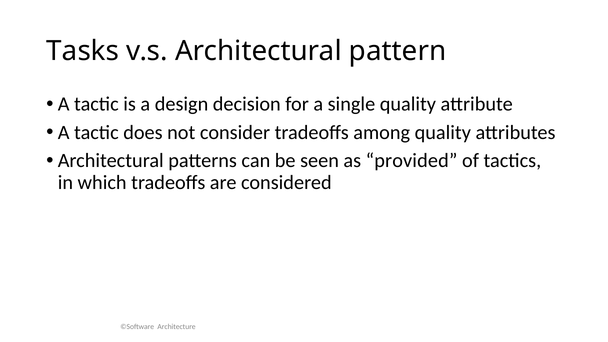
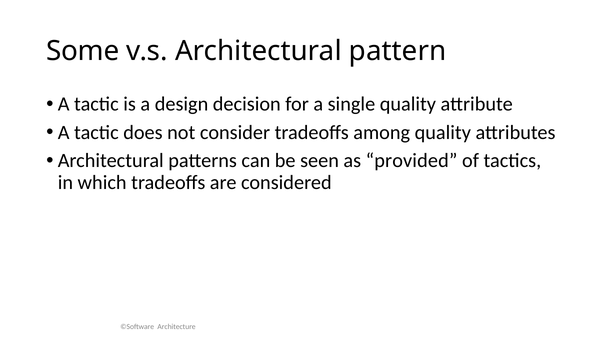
Tasks: Tasks -> Some
